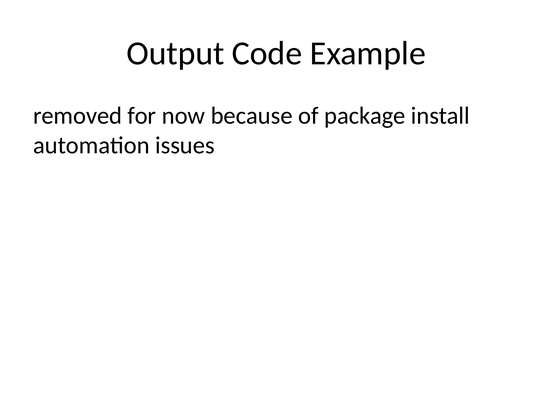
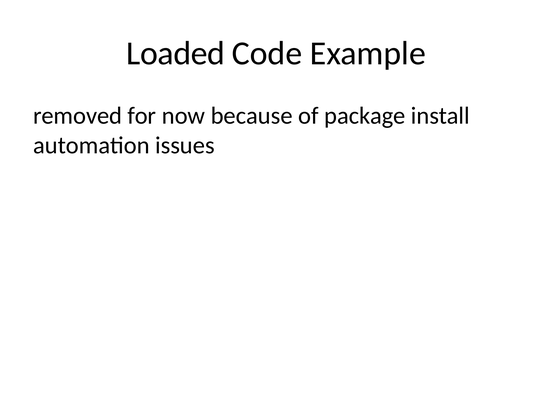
Output: Output -> Loaded
